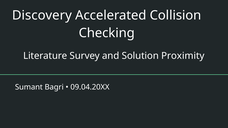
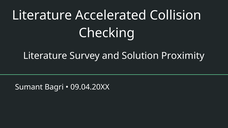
Discovery at (42, 15): Discovery -> Literature
